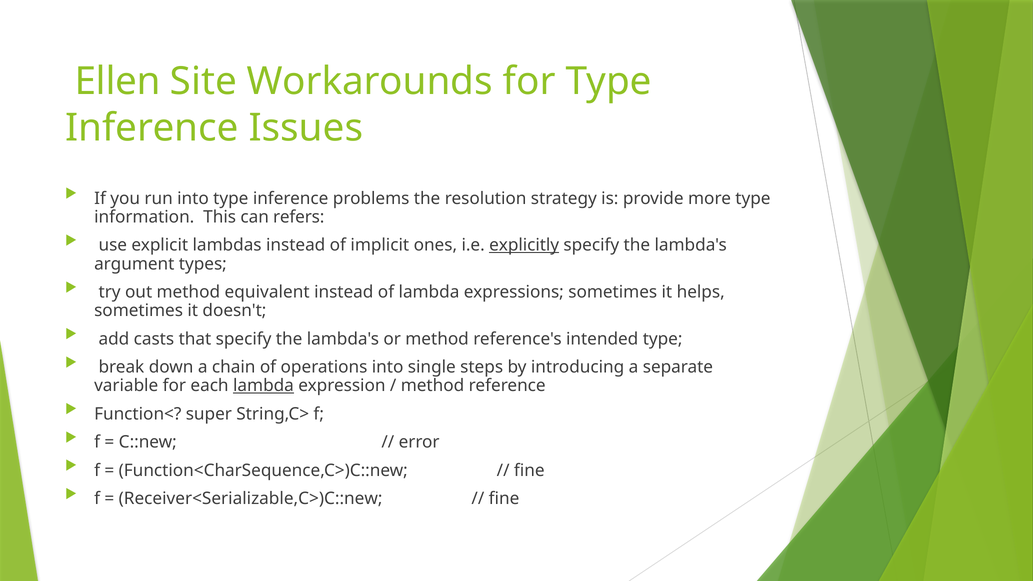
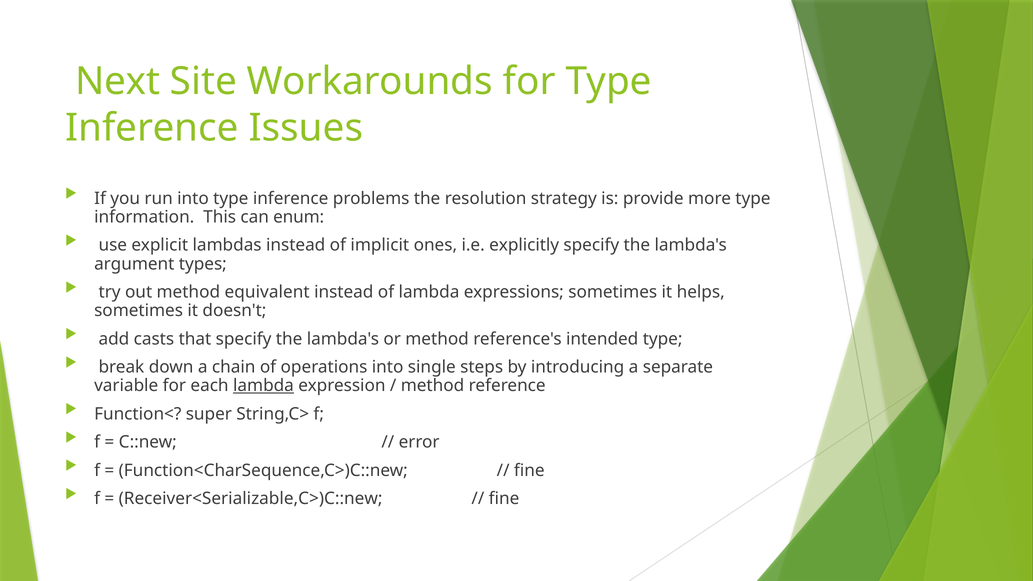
Ellen: Ellen -> Next
refers: refers -> enum
explicitly underline: present -> none
